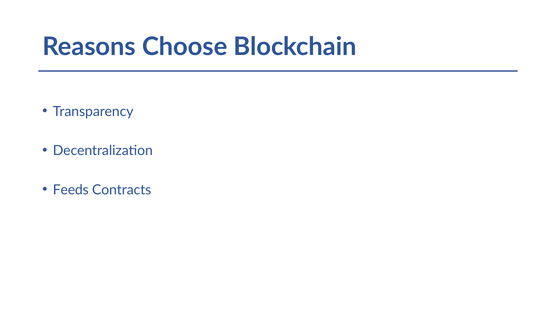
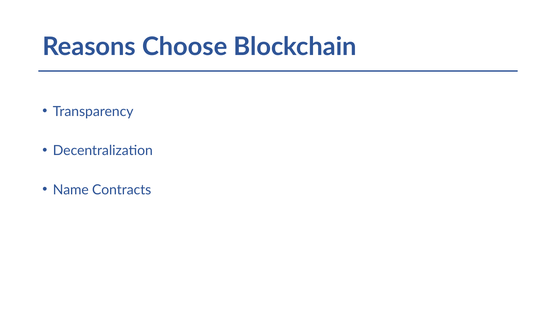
Feeds: Feeds -> Name
